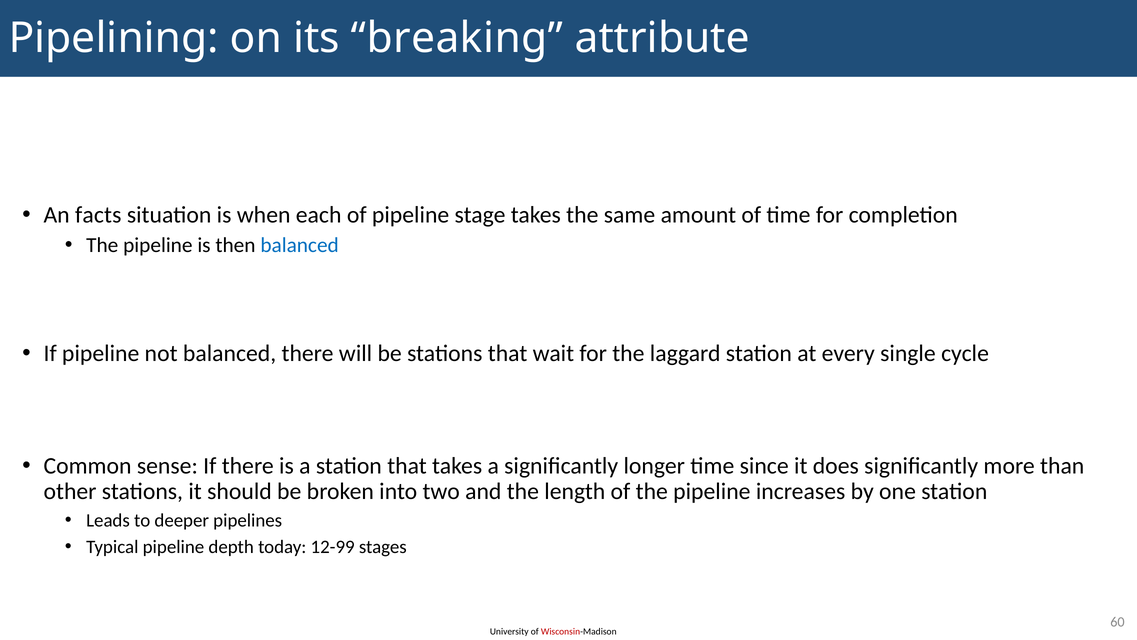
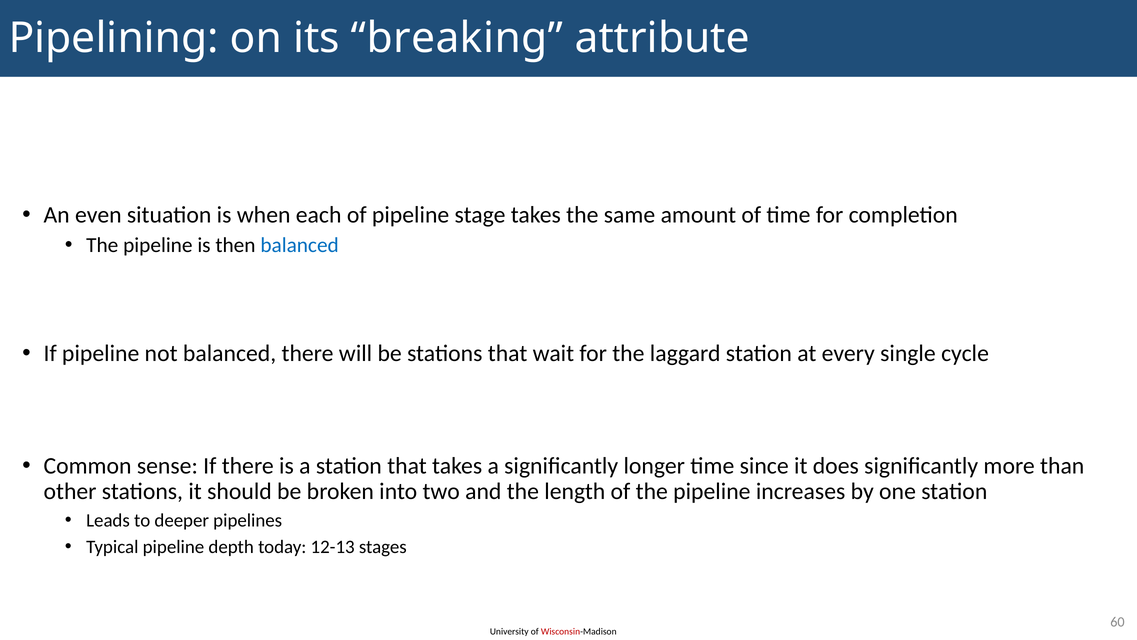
facts: facts -> even
12-99: 12-99 -> 12-13
